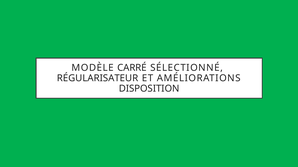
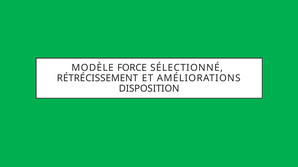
CARRÉ: CARRÉ -> FORCE
RÉGULARISATEUR: RÉGULARISATEUR -> RÉTRÉCISSEMENT
